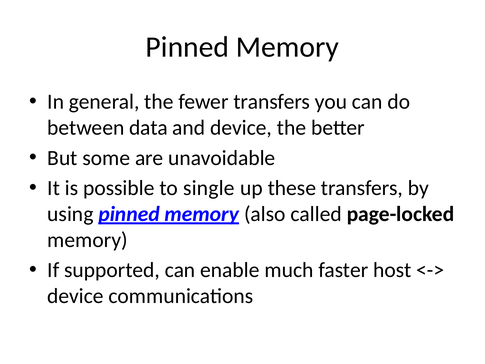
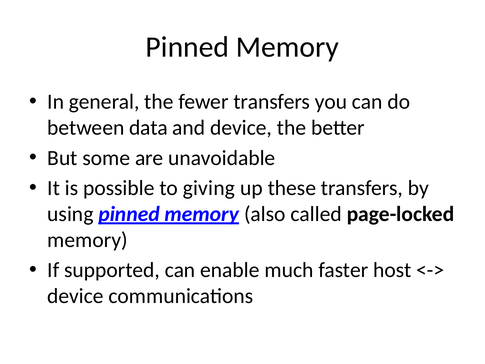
single: single -> giving
